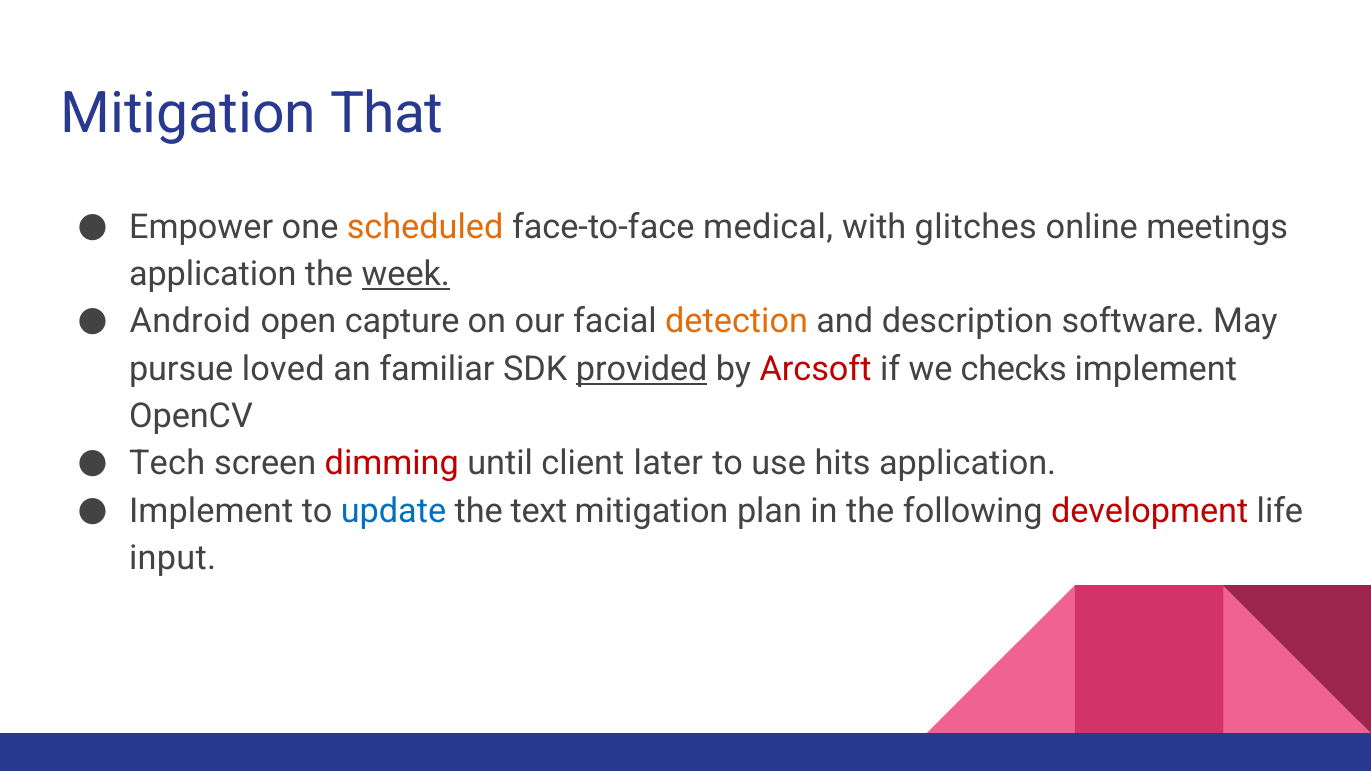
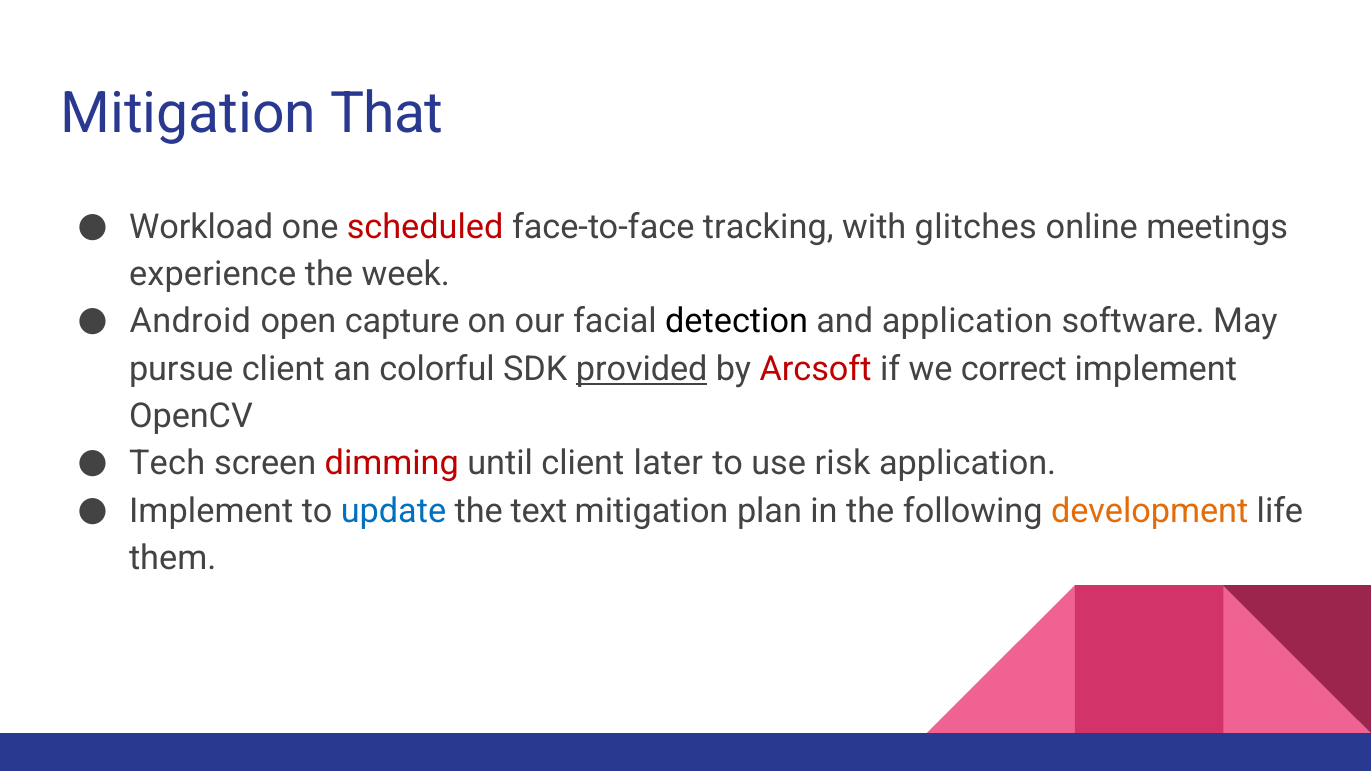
Empower: Empower -> Workload
scheduled colour: orange -> red
medical: medical -> tracking
application at (213, 274): application -> experience
week underline: present -> none
detection colour: orange -> black
and description: description -> application
pursue loved: loved -> client
familiar: familiar -> colorful
checks: checks -> correct
hits: hits -> risk
development colour: red -> orange
input: input -> them
